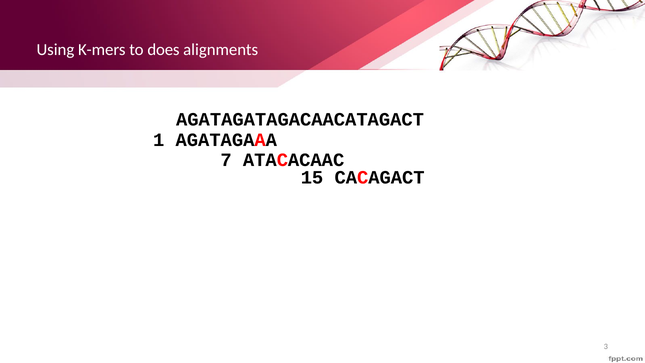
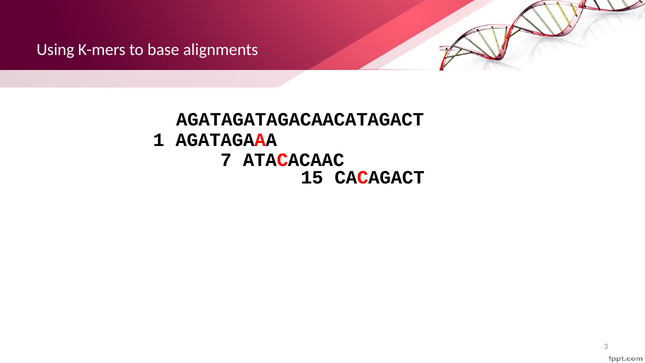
does: does -> base
